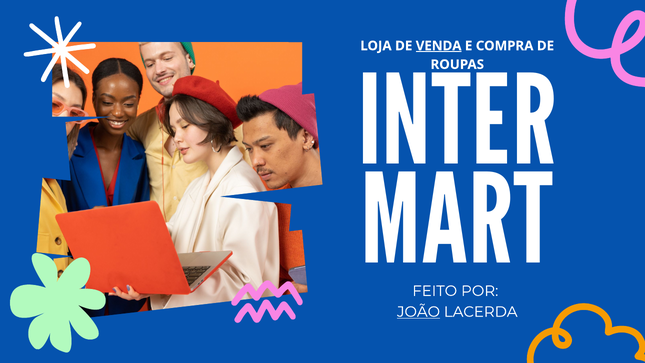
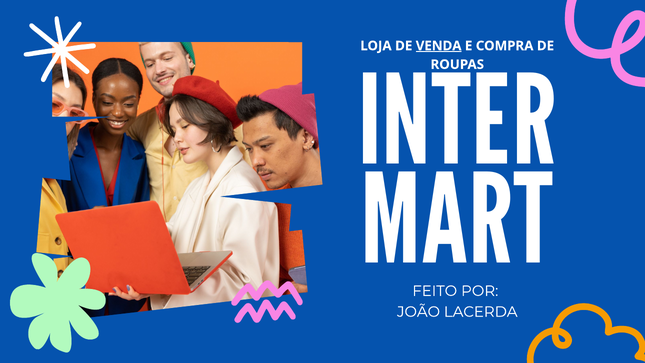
JOÃO underline: present -> none
